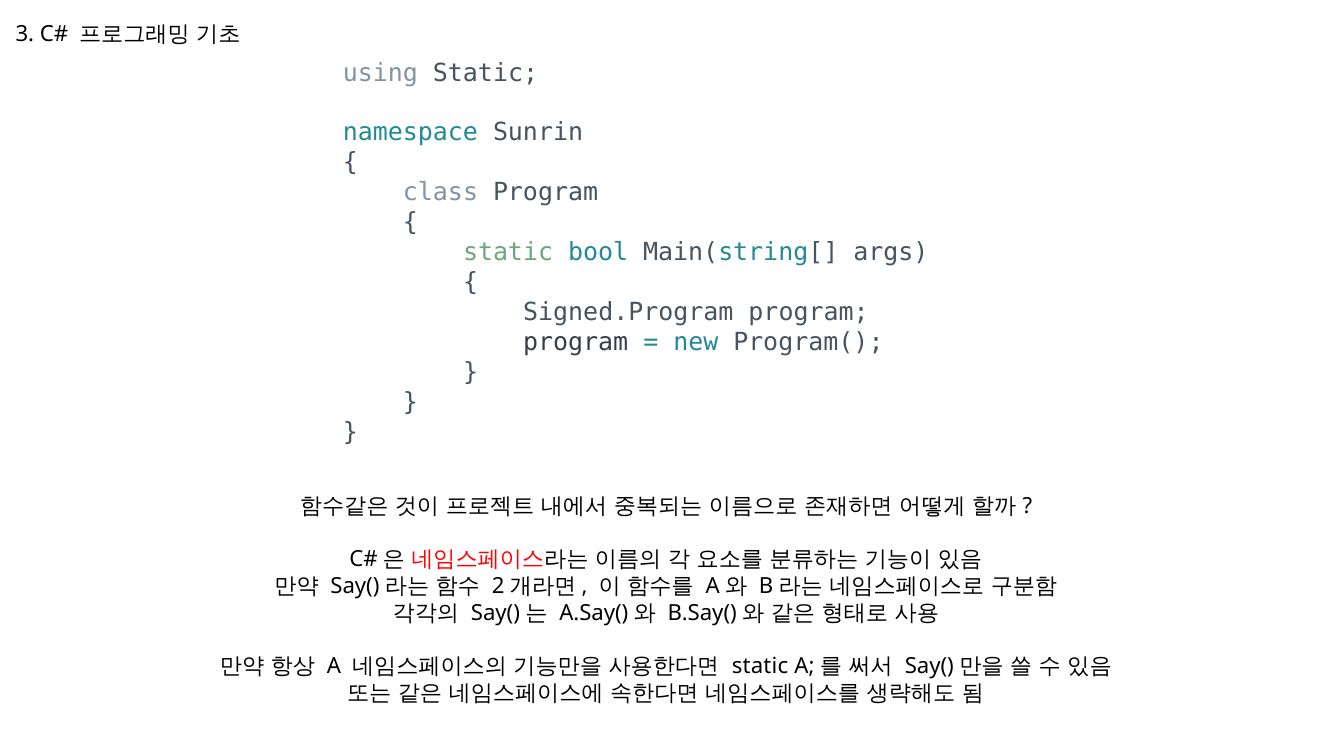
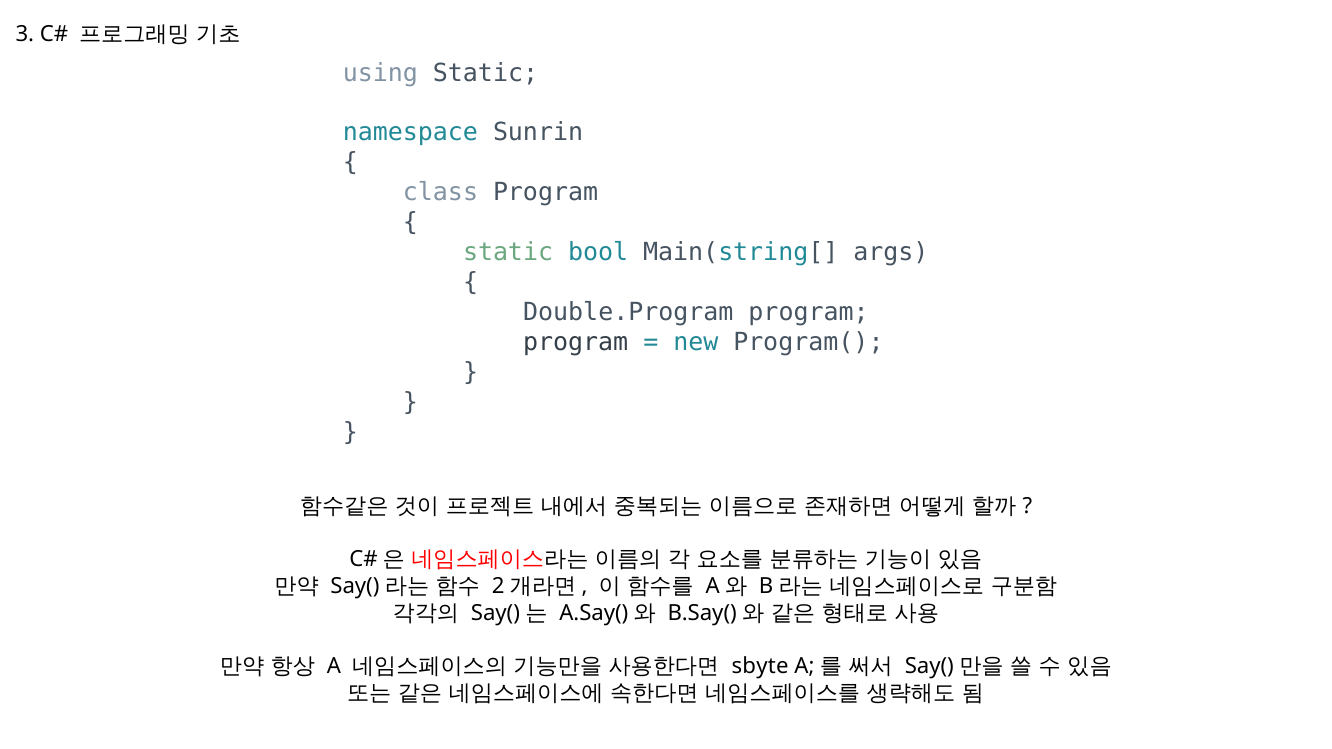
Signed.Program: Signed.Program -> Double.Program
static at (760, 666): static -> sbyte
